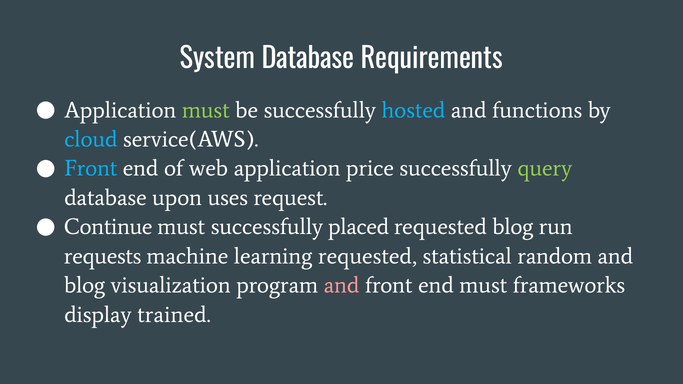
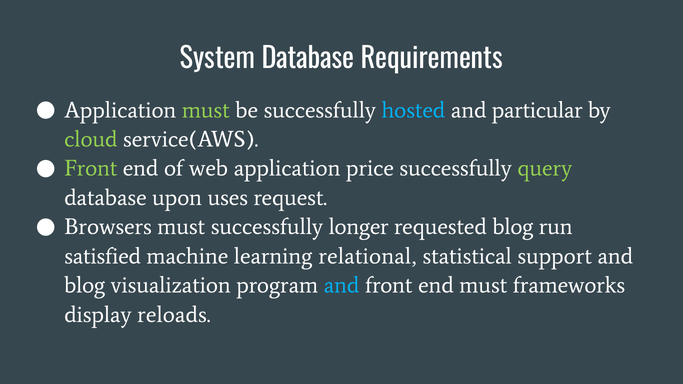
functions: functions -> particular
cloud colour: light blue -> light green
Front at (91, 169) colour: light blue -> light green
Continue: Continue -> Browsers
placed: placed -> longer
requests: requests -> satisfied
learning requested: requested -> relational
random: random -> support
and at (342, 285) colour: pink -> light blue
trained: trained -> reloads
